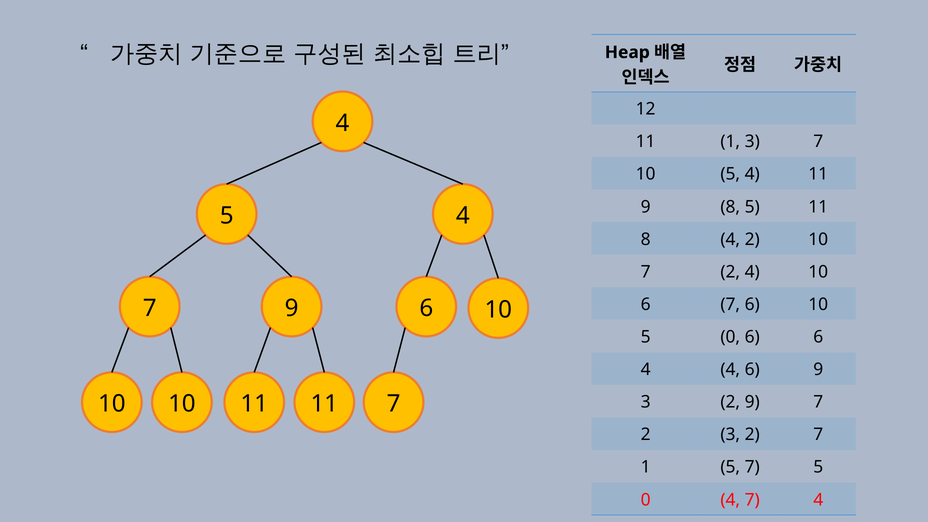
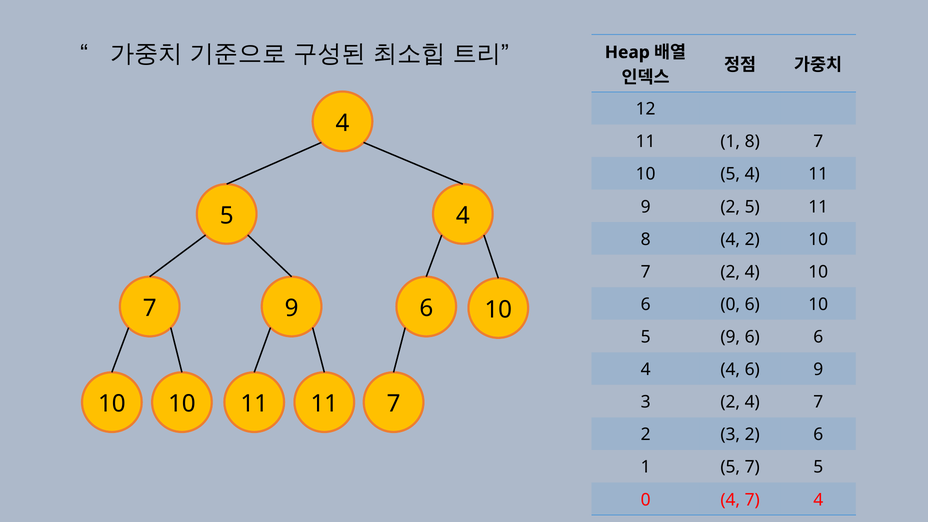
1 3: 3 -> 8
9 8: 8 -> 2
6 7: 7 -> 0
0 at (730, 337): 0 -> 9
3 2 9: 9 -> 4
2 7: 7 -> 6
